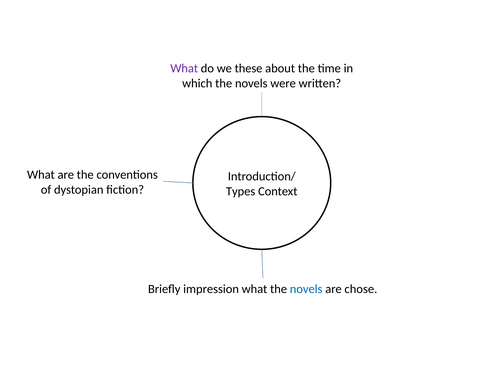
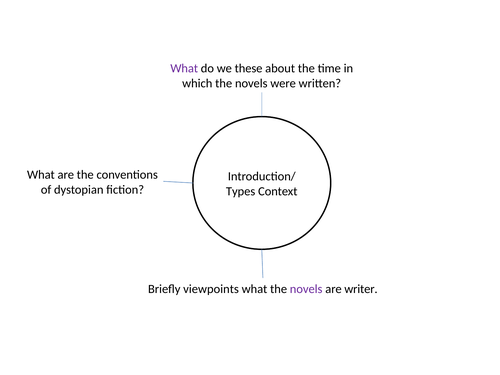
impression: impression -> viewpoints
novels at (306, 289) colour: blue -> purple
chose: chose -> writer
